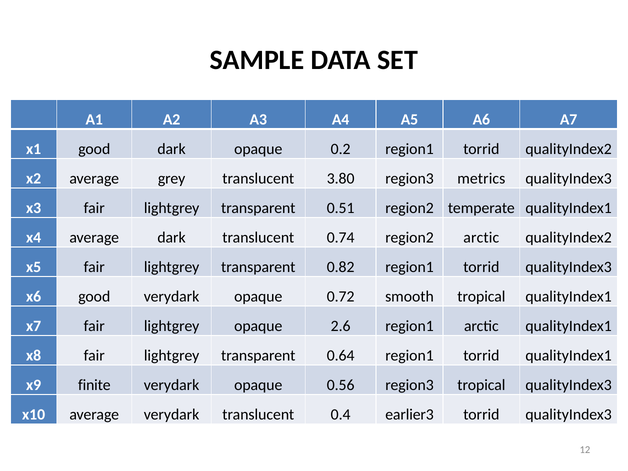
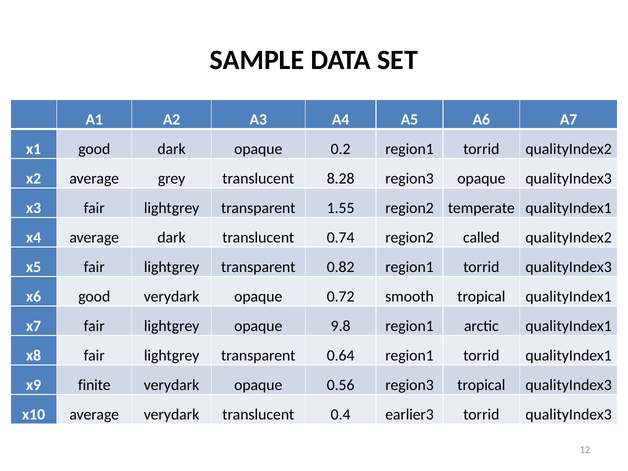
3.80: 3.80 -> 8.28
region3 metrics: metrics -> opaque
0.51: 0.51 -> 1.55
region2 arctic: arctic -> called
2.6: 2.6 -> 9.8
